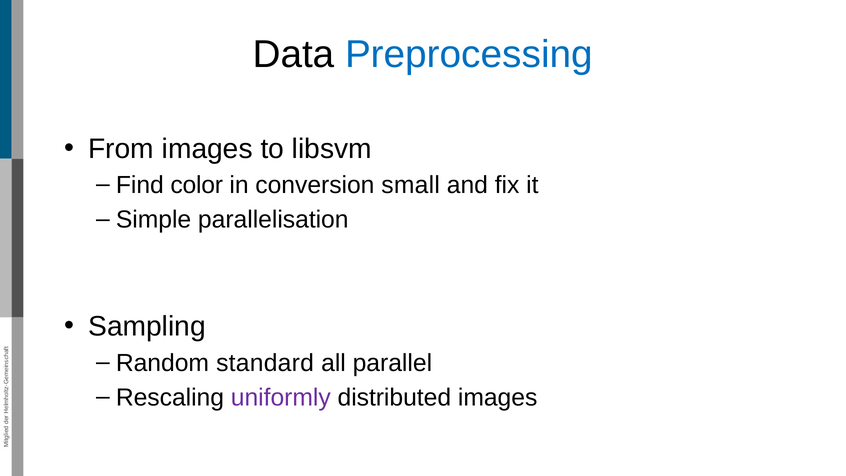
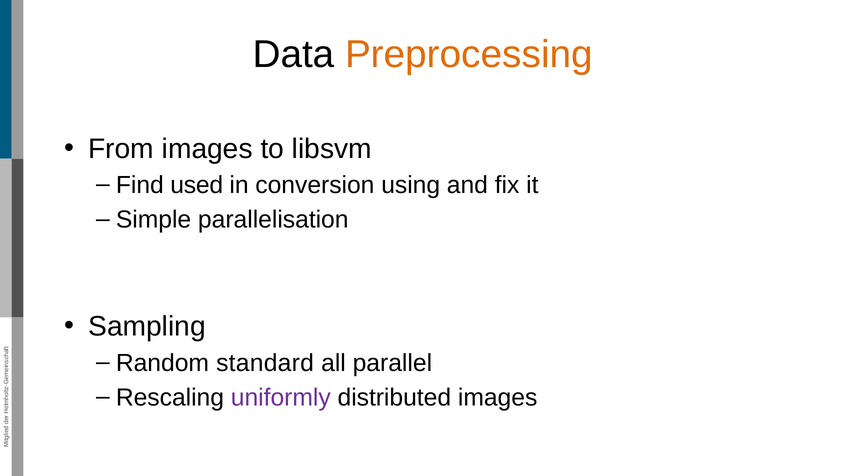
Preprocessing colour: blue -> orange
color: color -> used
small: small -> using
